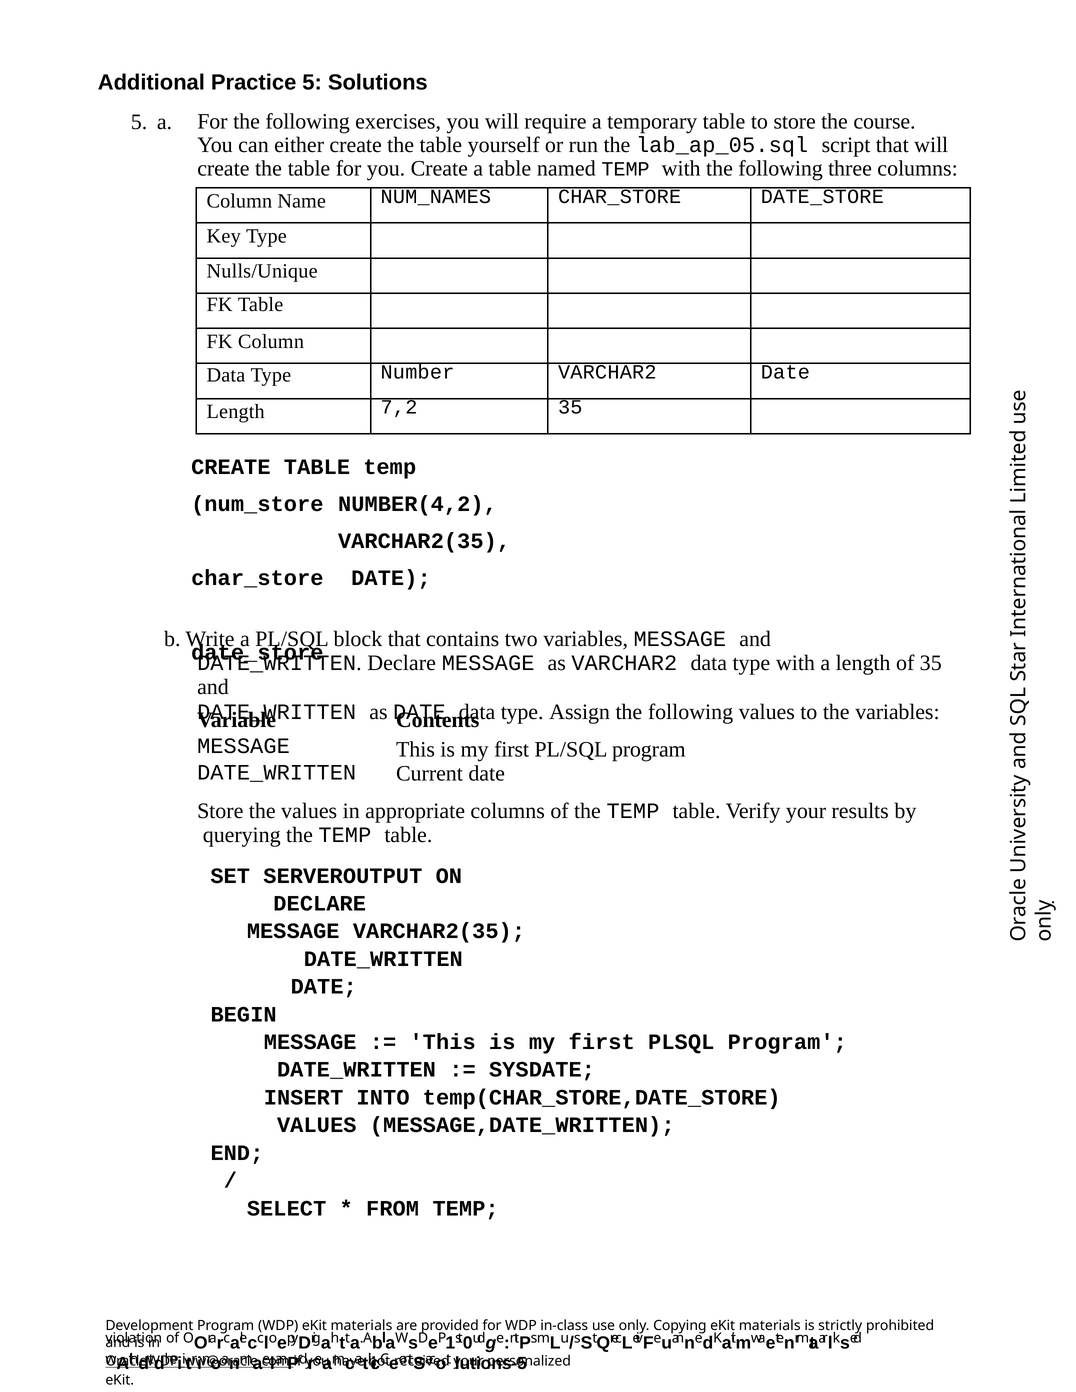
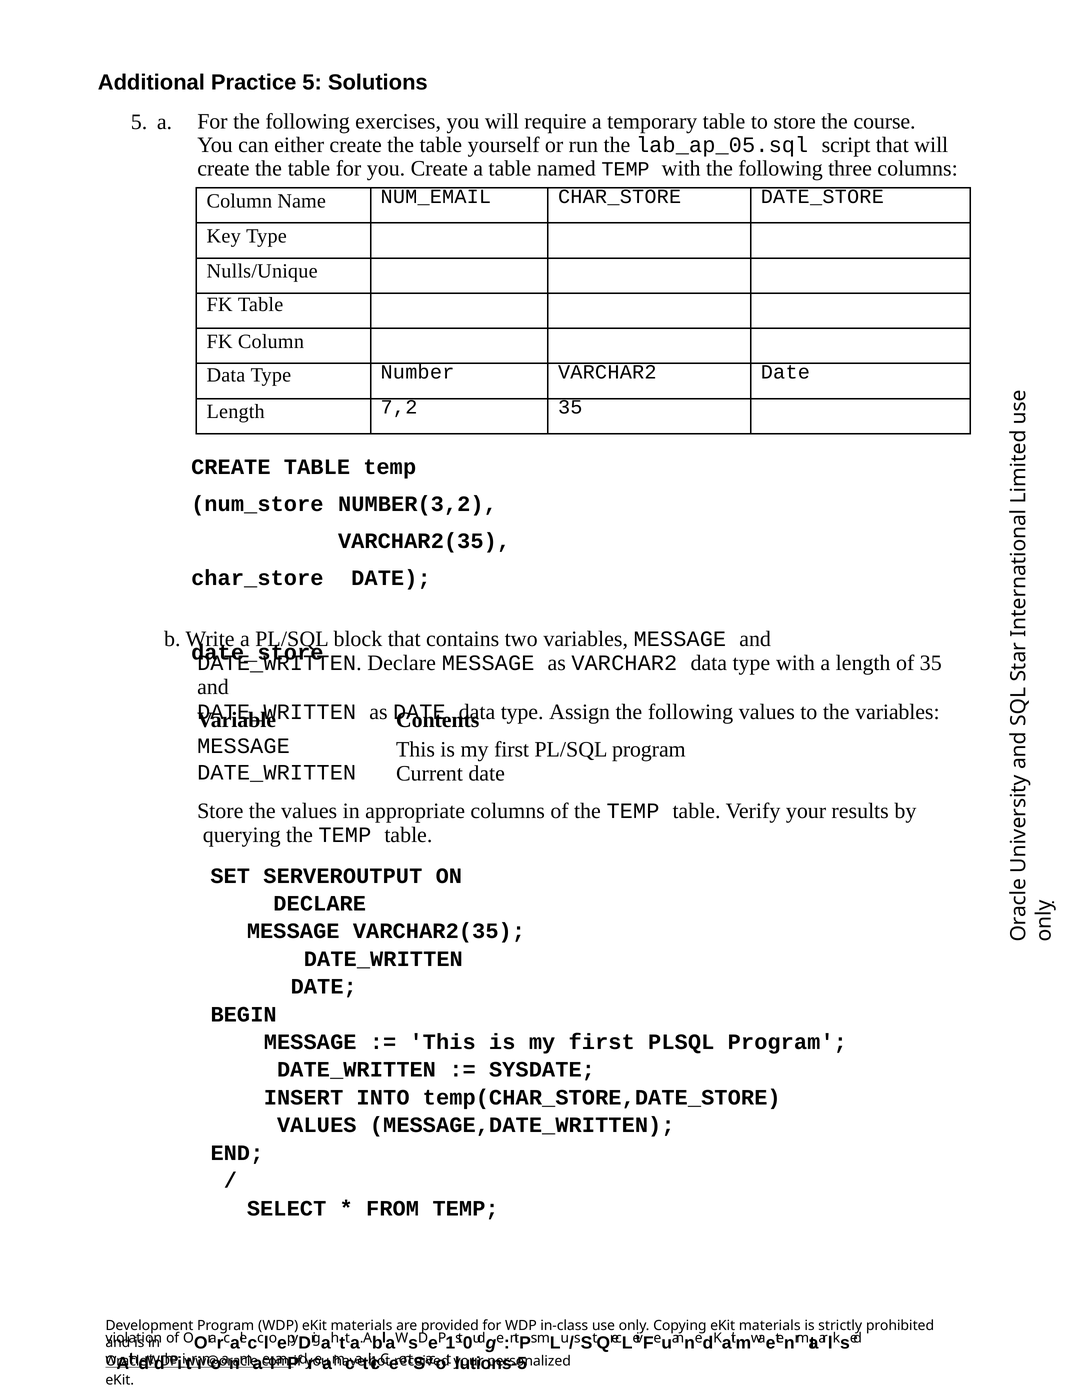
NUM_NAMES: NUM_NAMES -> NUM_EMAIL
NUMBER(4,2: NUMBER(4,2 -> NUMBER(3,2
